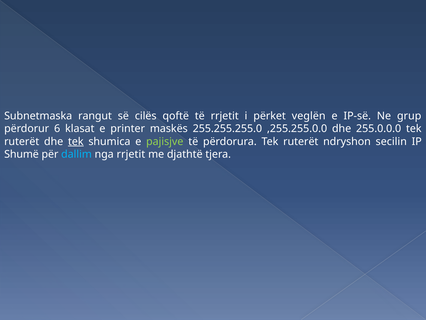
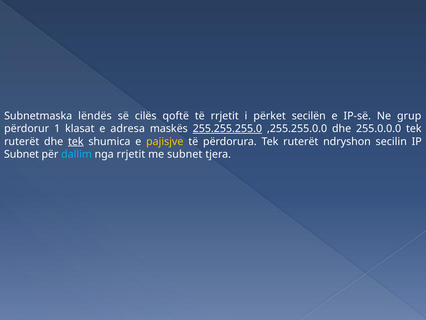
rangut: rangut -> lëndës
veglën: veglën -> secilën
6: 6 -> 1
printer: printer -> adresa
255.255.255.0 underline: none -> present
pajisjve colour: light green -> yellow
Shumë at (21, 154): Shumë -> Subnet
me djathtë: djathtë -> subnet
